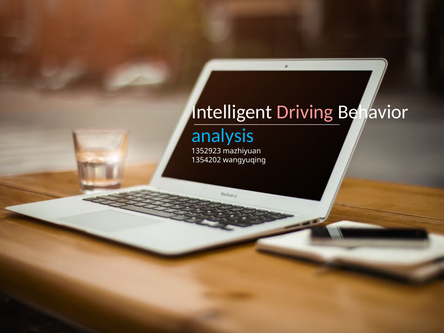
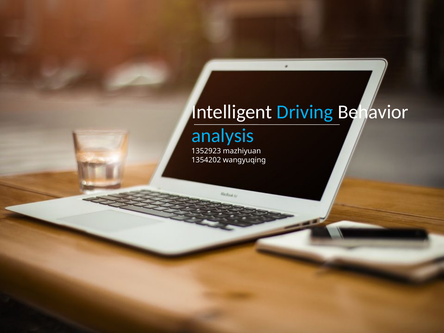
Driving colour: pink -> light blue
